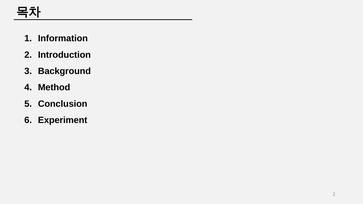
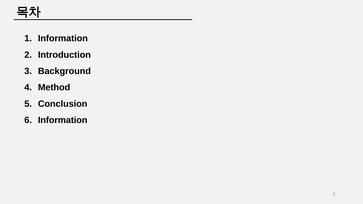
Experiment at (63, 120): Experiment -> Information
